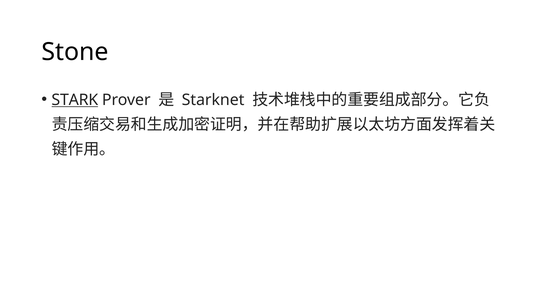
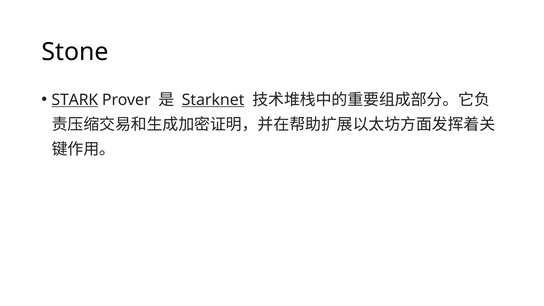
Starknet underline: none -> present
